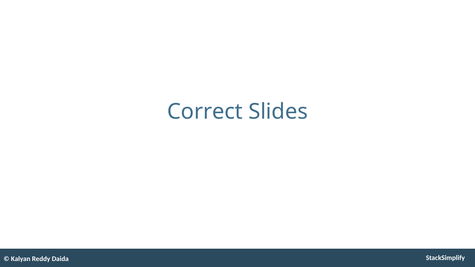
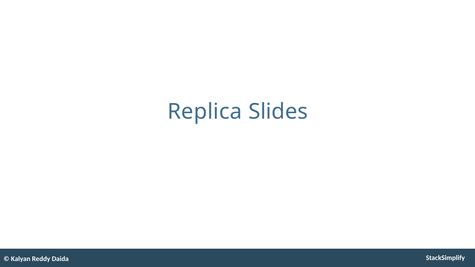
Correct: Correct -> Replica
